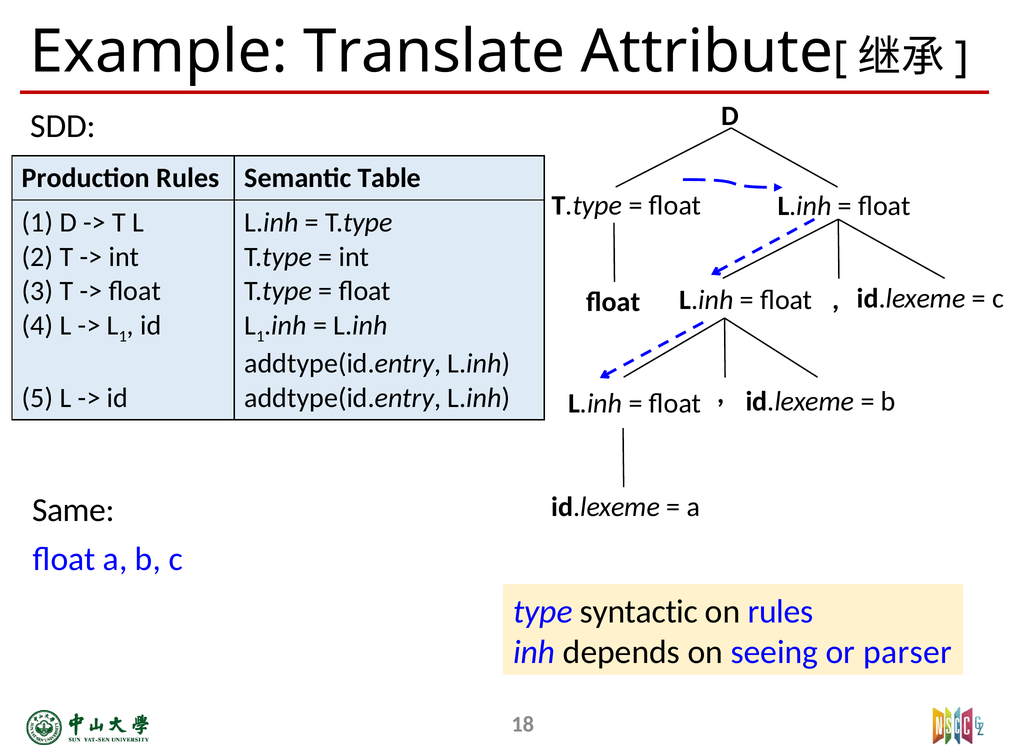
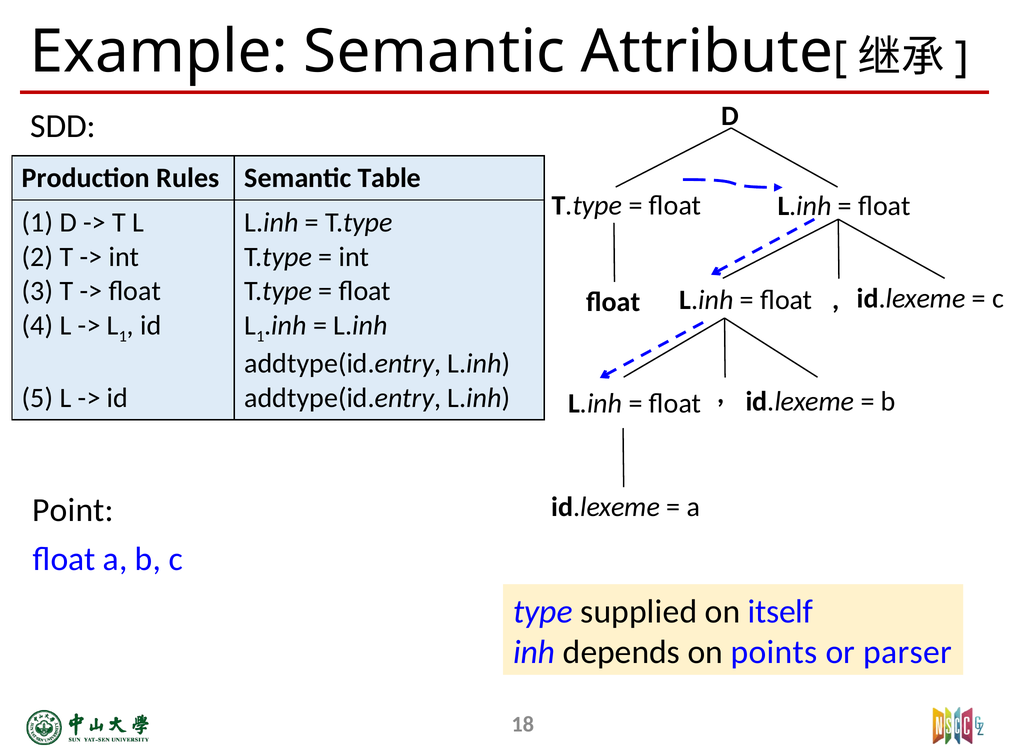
Example Translate: Translate -> Semantic
Same: Same -> Point
syntactic: syntactic -> supplied
on rules: rules -> itself
seeing: seeing -> points
